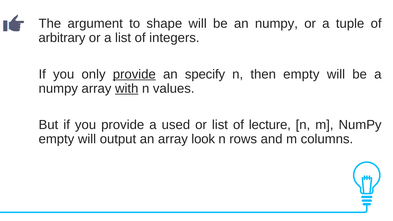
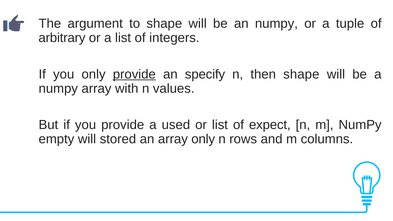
then empty: empty -> shape
with underline: present -> none
lecture: lecture -> expect
output: output -> stored
array look: look -> only
